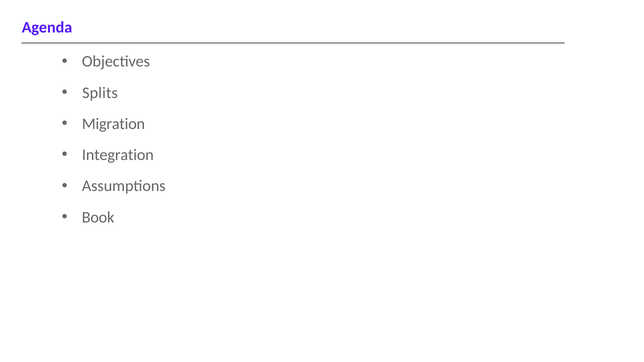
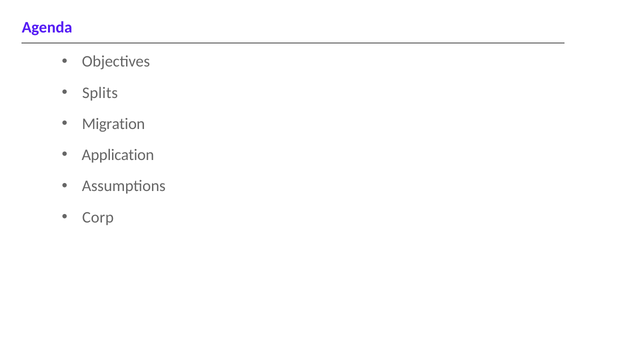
Integration: Integration -> Application
Book: Book -> Corp
